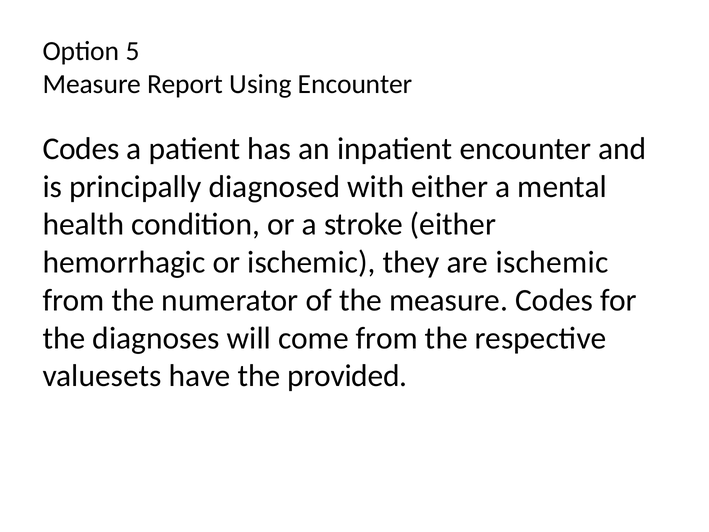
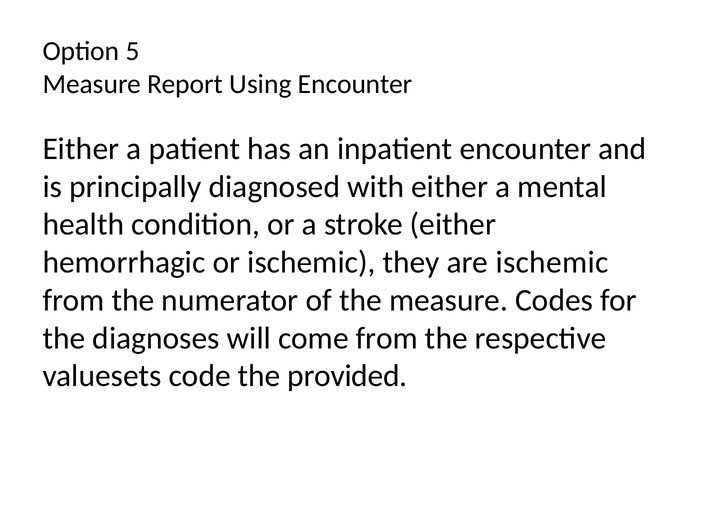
Codes at (81, 149): Codes -> Either
have: have -> code
